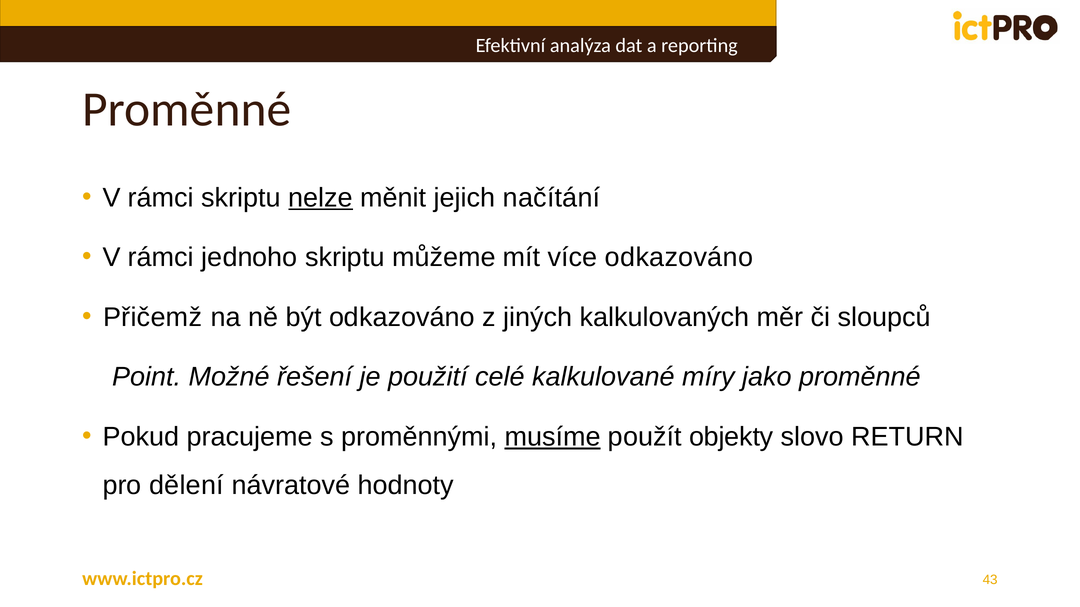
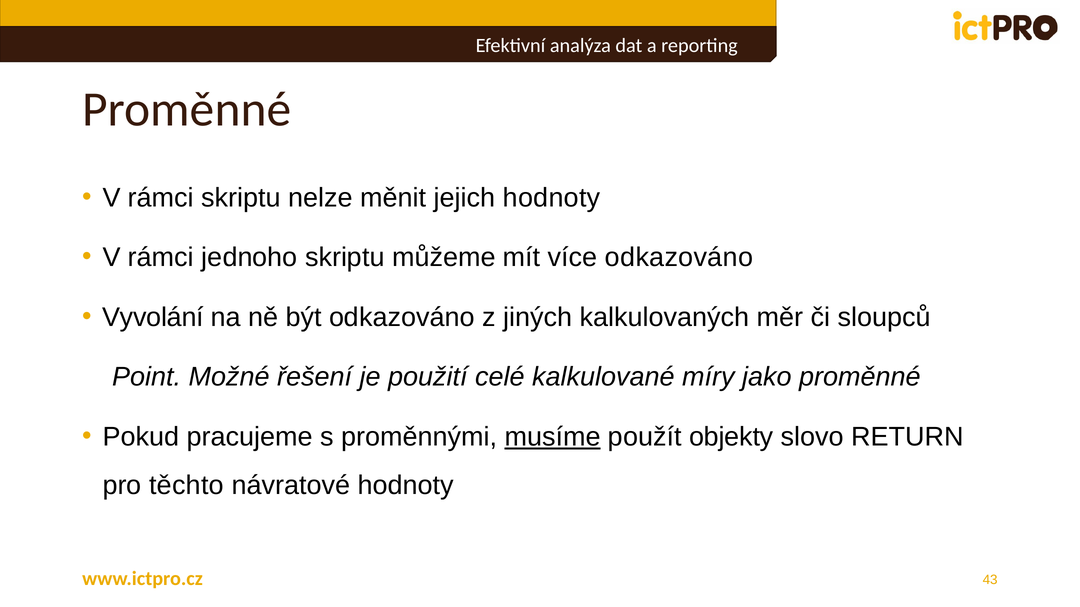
nelze underline: present -> none
jejich načítání: načítání -> hodnoty
Přičemž: Přičemž -> Vyvolání
dělení: dělení -> těchto
